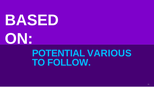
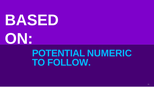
VARIOUS: VARIOUS -> NUMERIC
